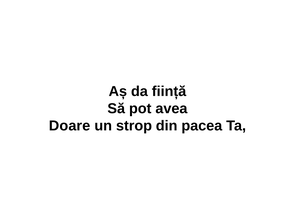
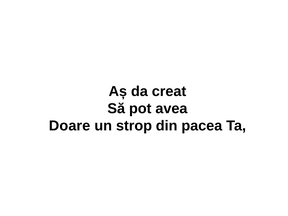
ființă: ființă -> creat
